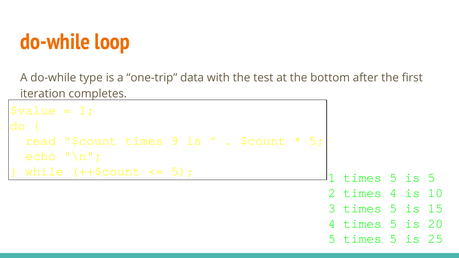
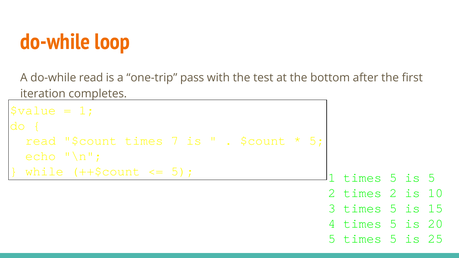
do-while type: type -> read
data: data -> pass
9: 9 -> 7
times 4: 4 -> 2
